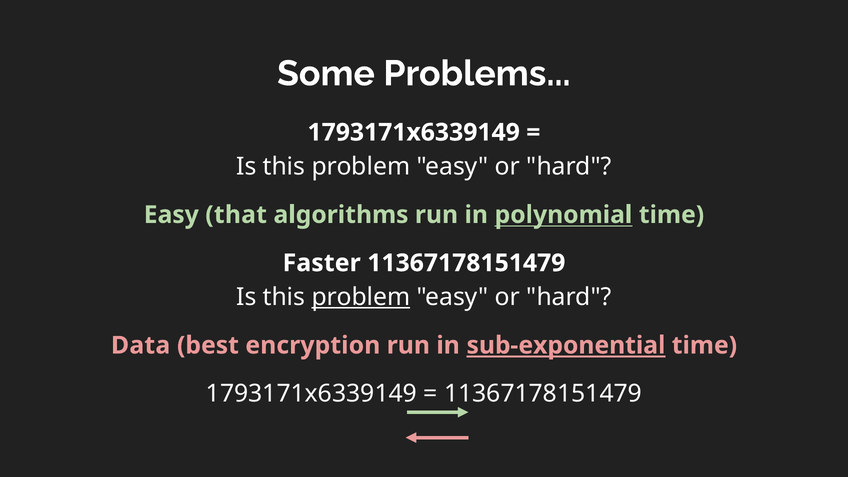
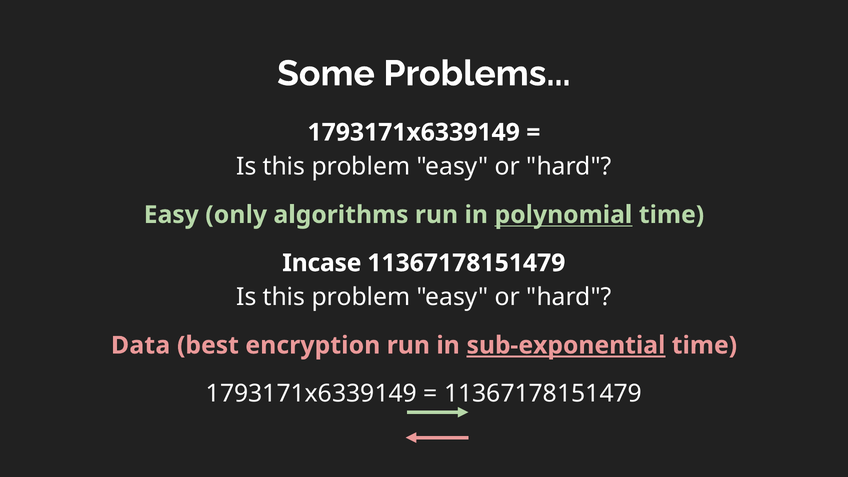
that: that -> only
Faster: Faster -> Incase
problem at (361, 297) underline: present -> none
